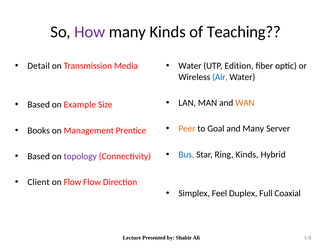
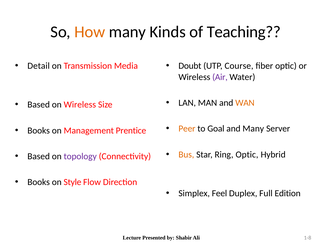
How colour: purple -> orange
Water at (190, 66): Water -> Doubt
Edition: Edition -> Course
Air colour: blue -> purple
on Example: Example -> Wireless
Bus colour: blue -> orange
Ring Kinds: Kinds -> Optic
Client at (39, 182): Client -> Books
on Flow: Flow -> Style
Coaxial: Coaxial -> Edition
